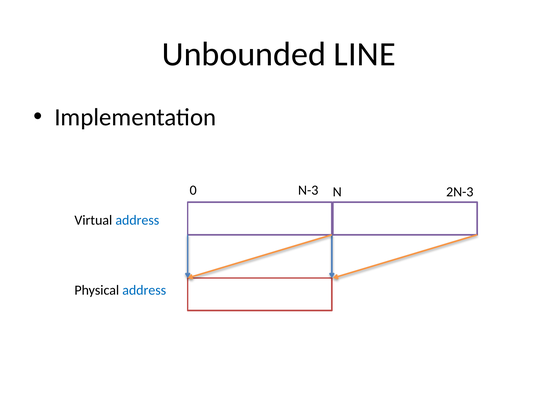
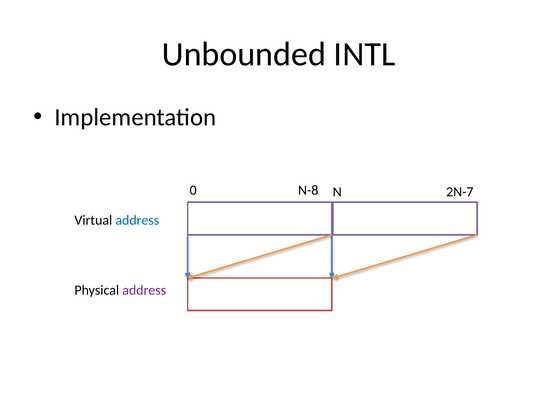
LINE: LINE -> INTL
N-3: N-3 -> N-8
2N-3: 2N-3 -> 2N-7
address at (144, 290) colour: blue -> purple
